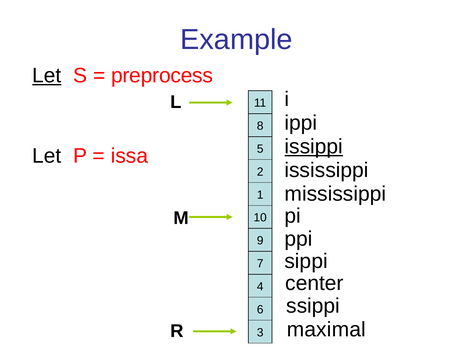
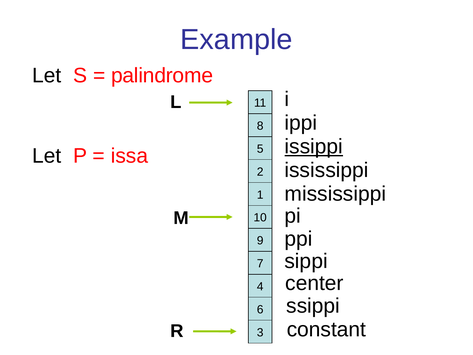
Let at (47, 76) underline: present -> none
preprocess: preprocess -> palindrome
maximal: maximal -> constant
